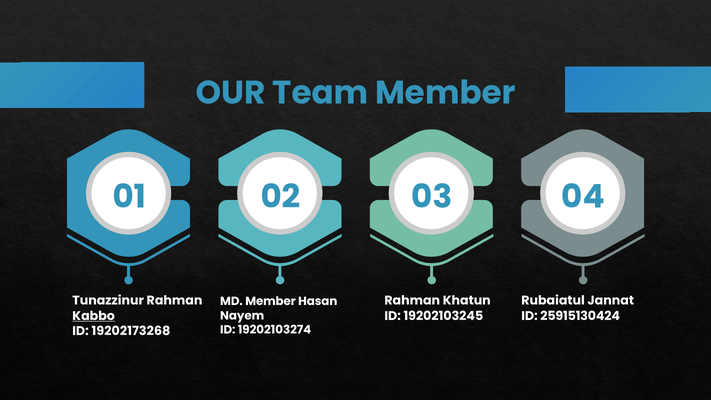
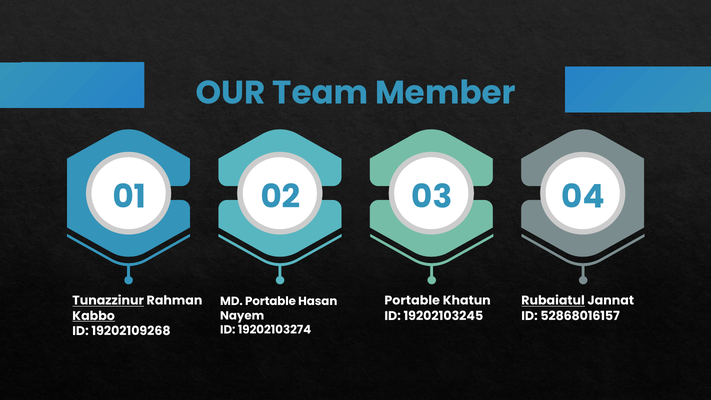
Tunazzinur underline: none -> present
Rahman at (412, 301): Rahman -> Portable
Rubaiatul underline: none -> present
MD Member: Member -> Portable
25915130424: 25915130424 -> 52868016157
19202173268: 19202173268 -> 19202109268
